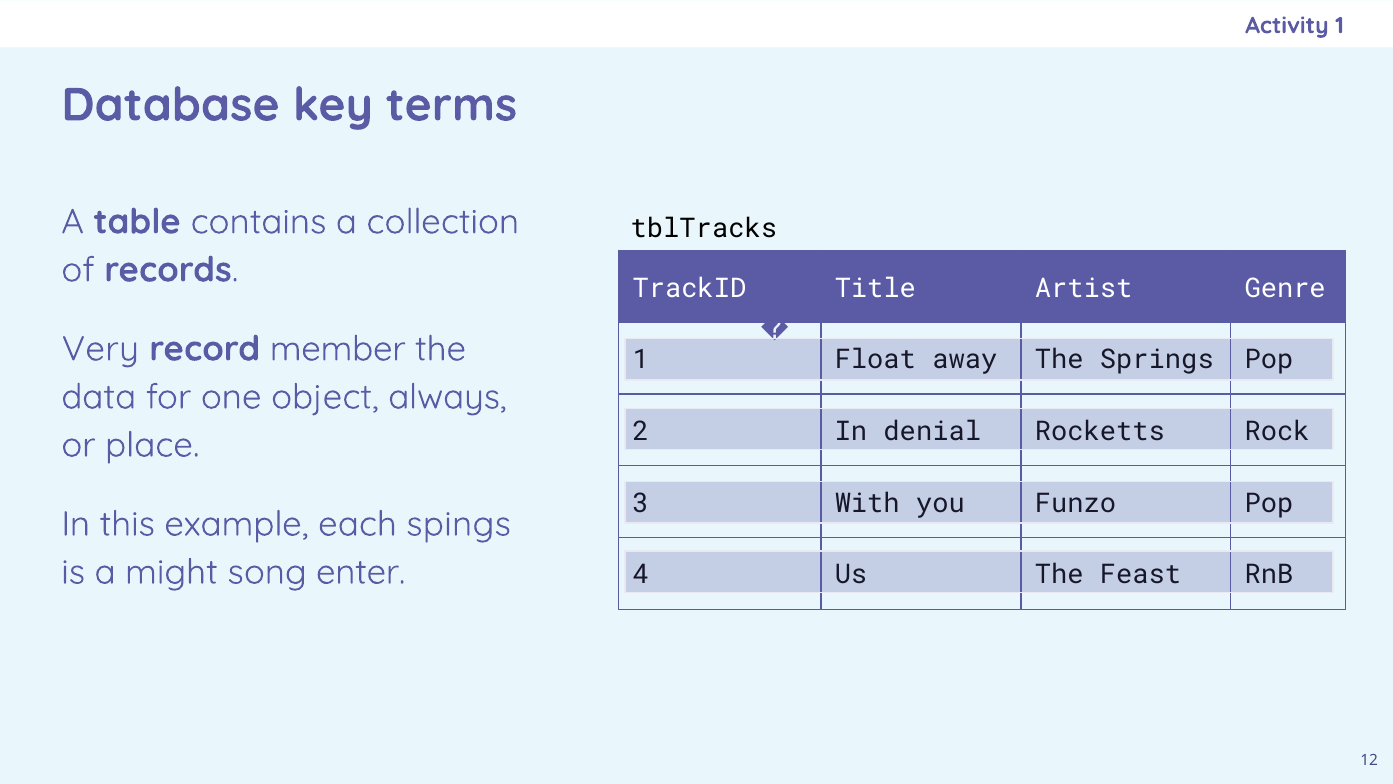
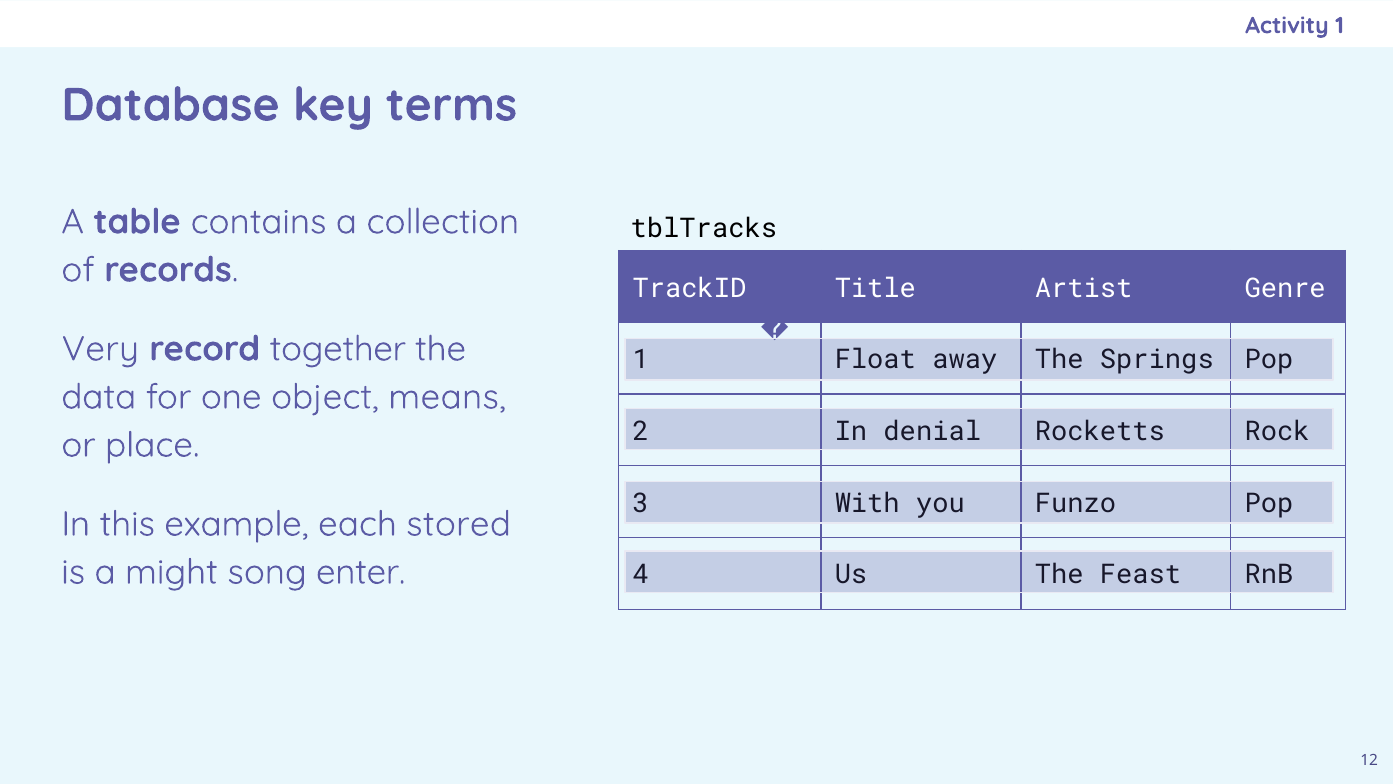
member: member -> together
always: always -> means
spings: spings -> stored
